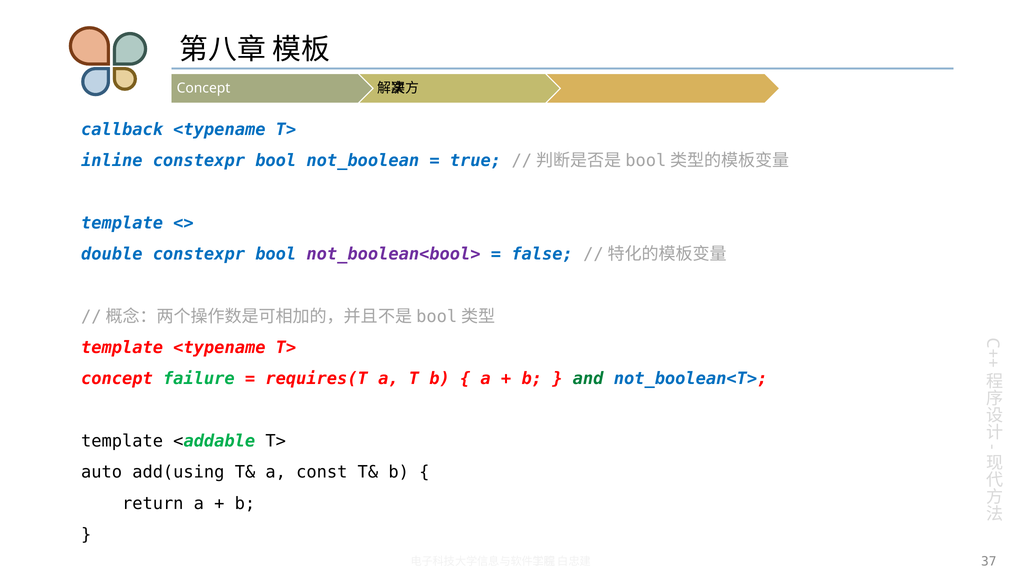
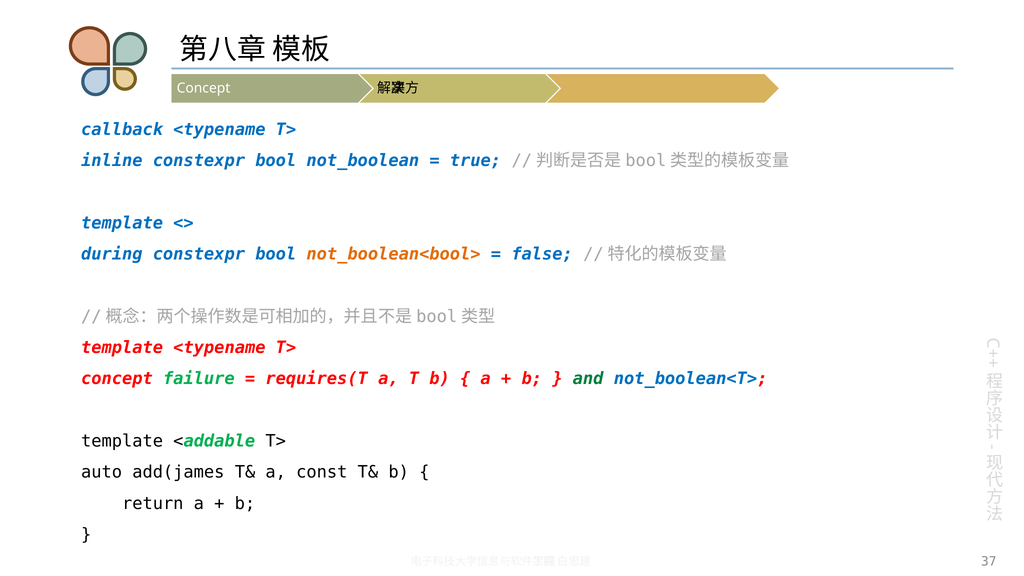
double: double -> during
not_boolean<bool> colour: purple -> orange
add(using: add(using -> add(james
